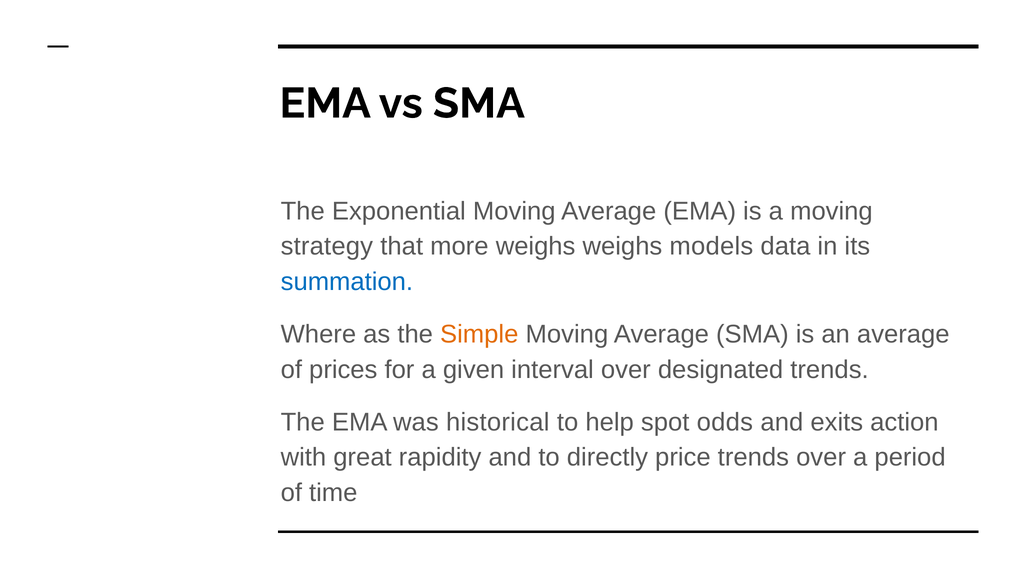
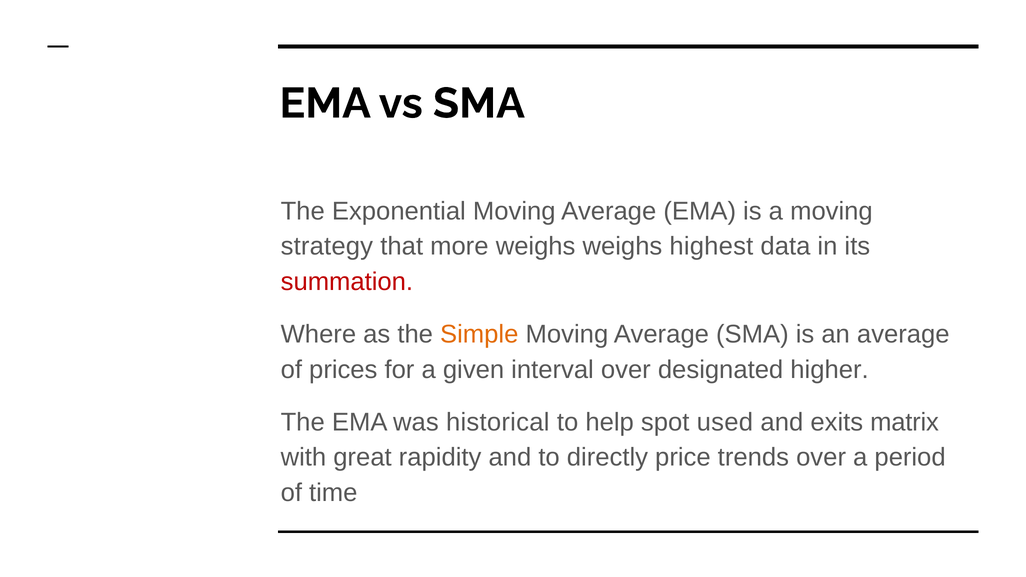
models: models -> highest
summation colour: blue -> red
designated trends: trends -> higher
odds: odds -> used
action: action -> matrix
